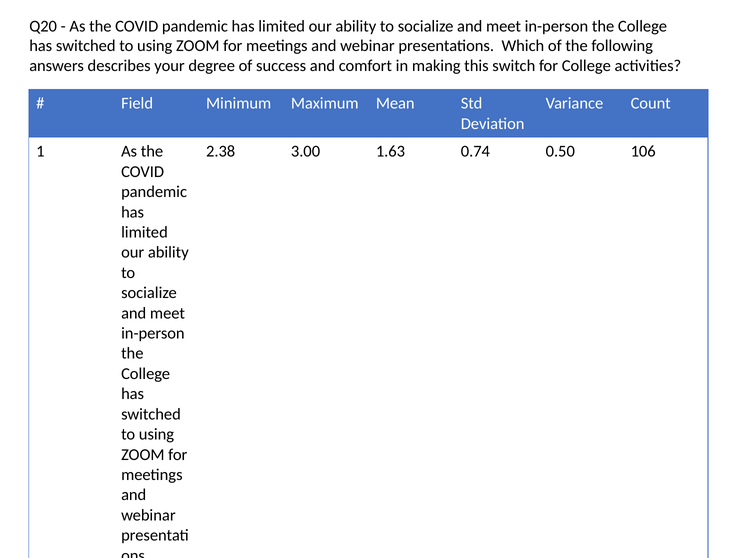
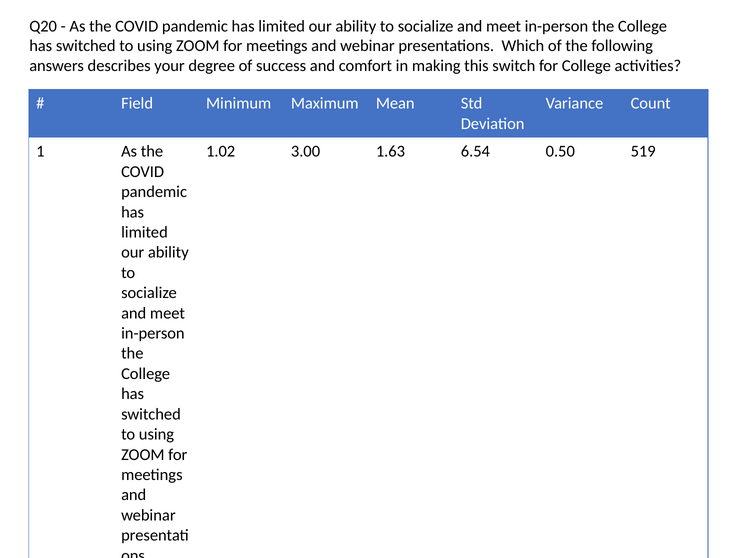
2.38: 2.38 -> 1.02
0.74: 0.74 -> 6.54
106: 106 -> 519
